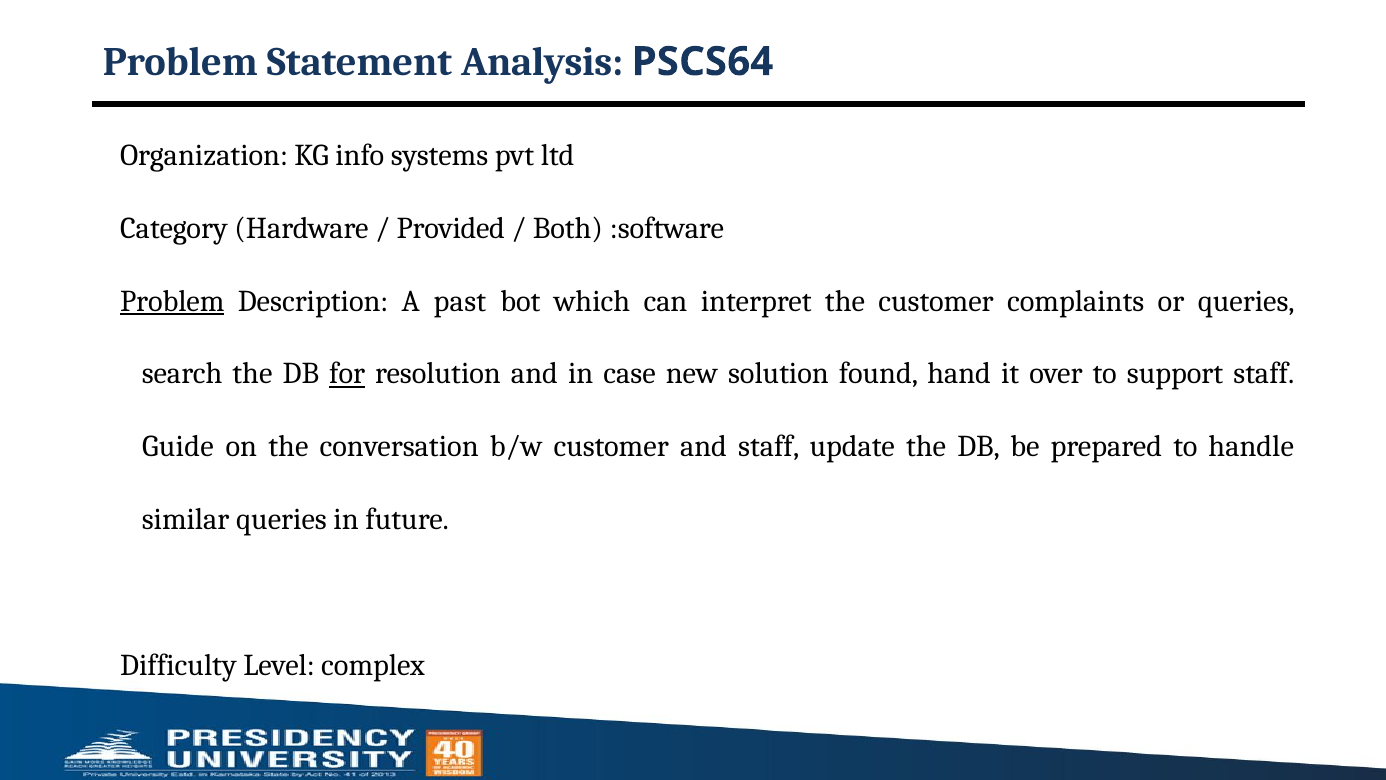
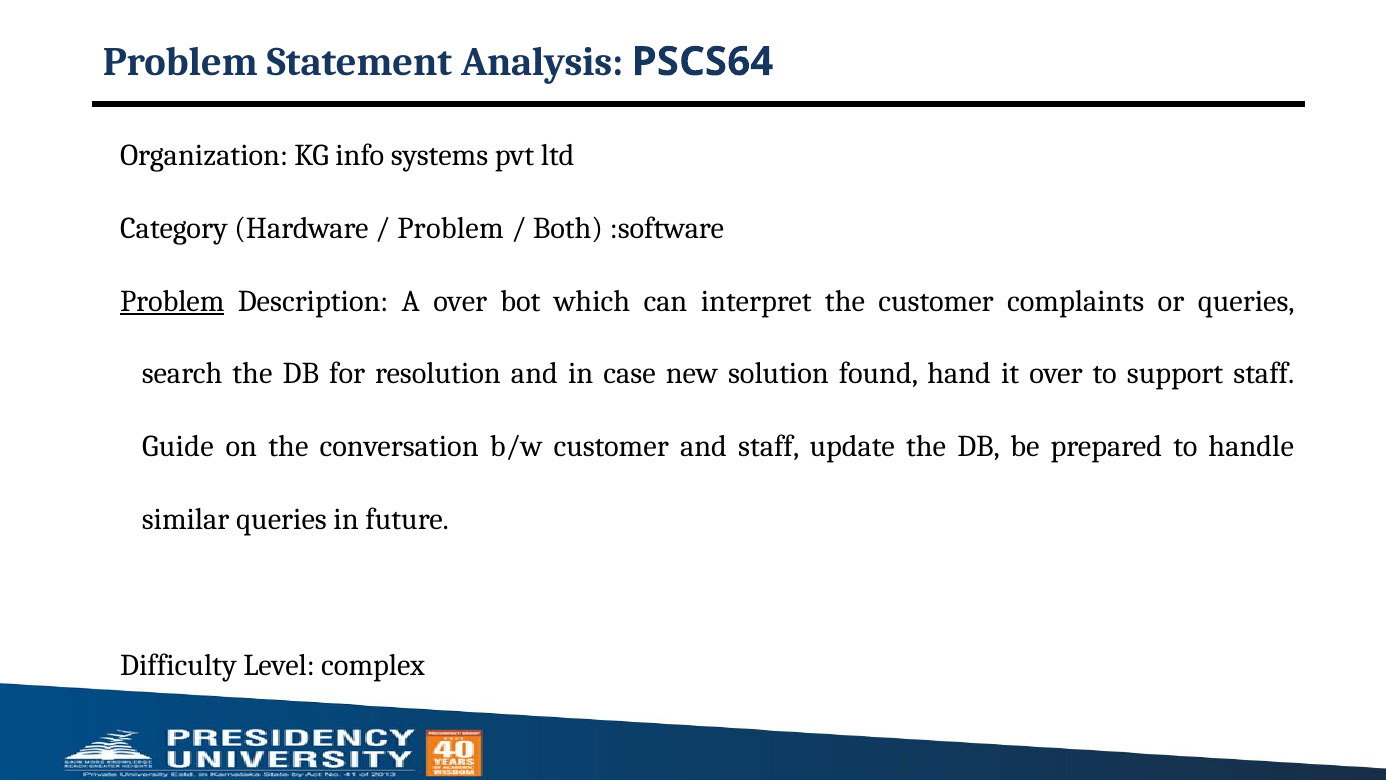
Provided at (451, 228): Provided -> Problem
A past: past -> over
for underline: present -> none
